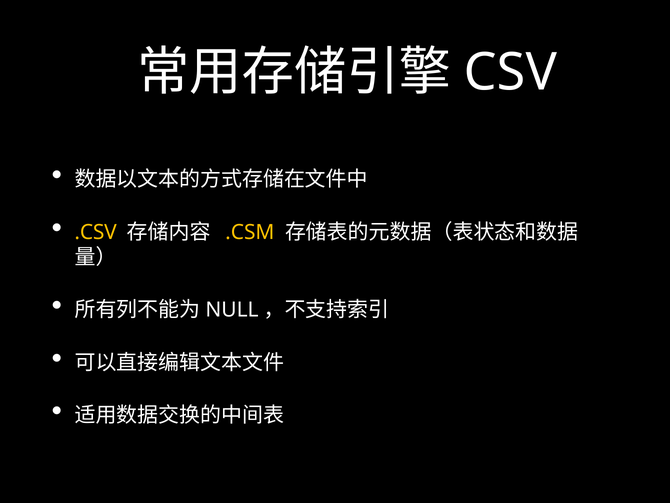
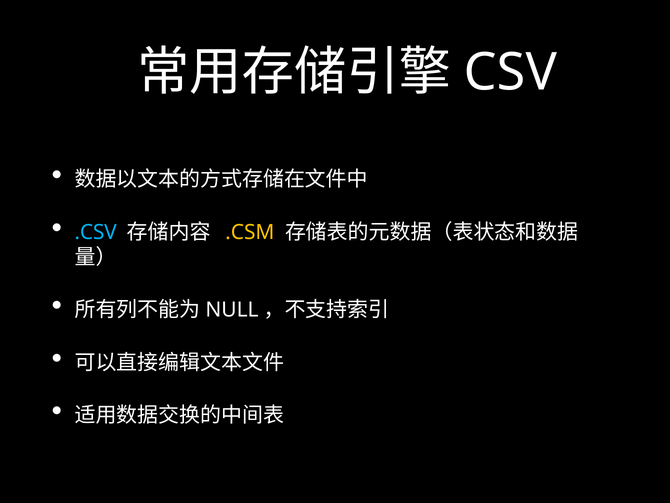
.CSV colour: yellow -> light blue
